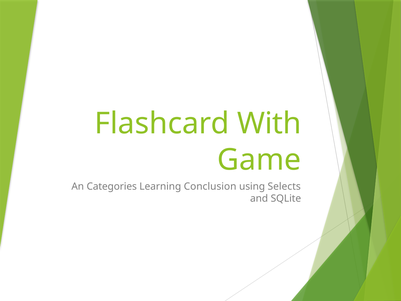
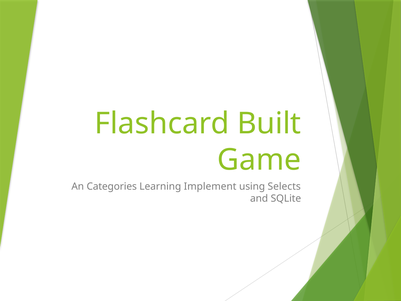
With: With -> Built
Conclusion: Conclusion -> Implement
